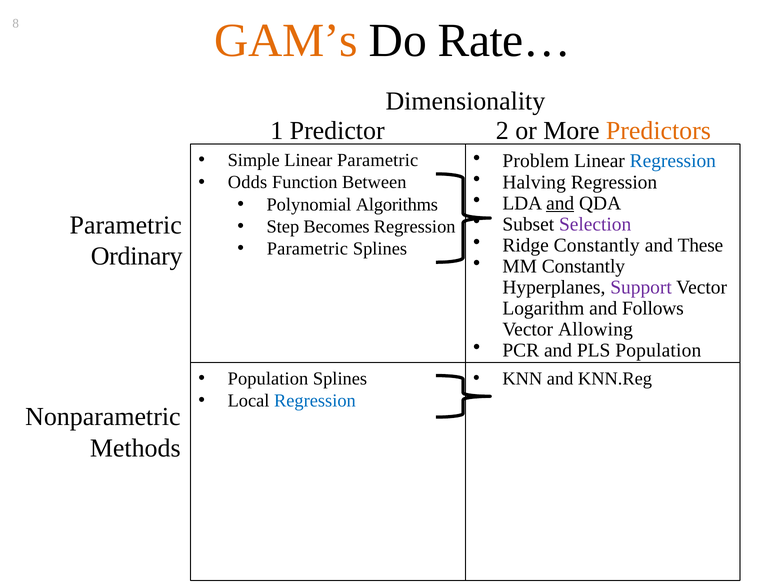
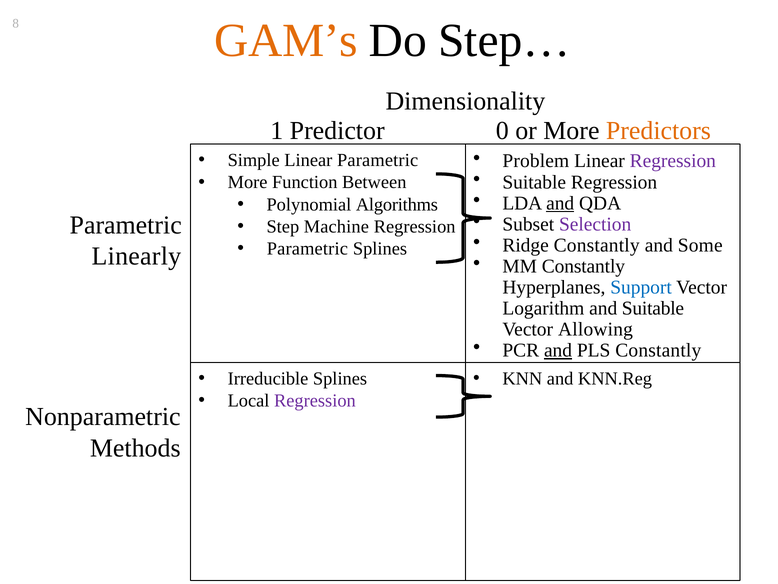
Rate…: Rate… -> Step…
2: 2 -> 0
Regression at (673, 161) colour: blue -> purple
Halving at (534, 182): Halving -> Suitable
Odds at (247, 182): Odds -> More
Becomes: Becomes -> Machine
These: These -> Some
Ordinary: Ordinary -> Linearly
Support colour: purple -> blue
and Follows: Follows -> Suitable
and at (558, 350) underline: none -> present
PLS Population: Population -> Constantly
Population at (268, 378): Population -> Irreducible
Regression at (315, 400) colour: blue -> purple
